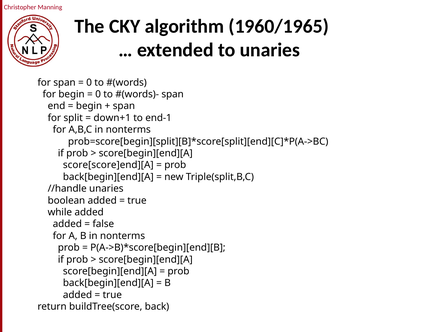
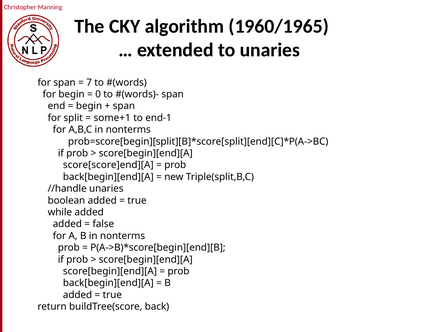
0 at (89, 82): 0 -> 7
down+1: down+1 -> some+1
